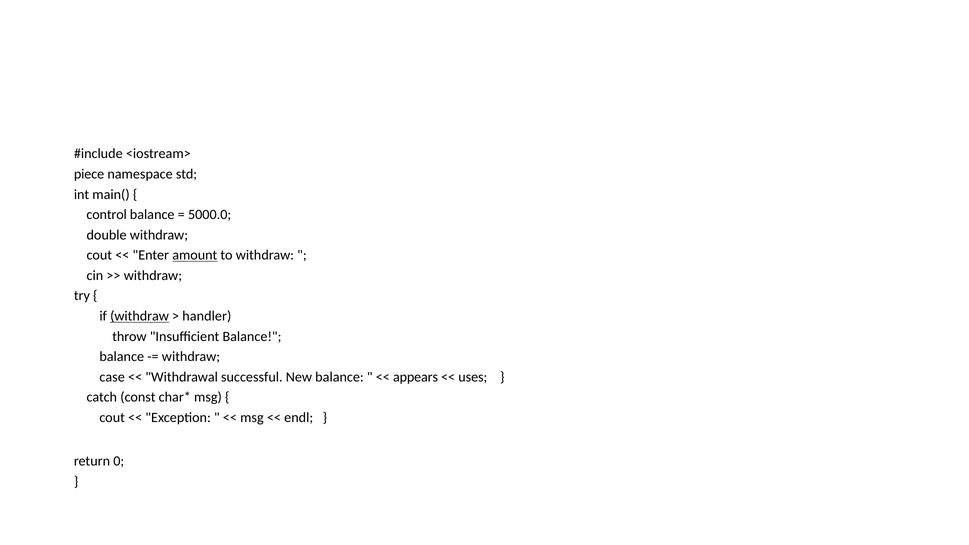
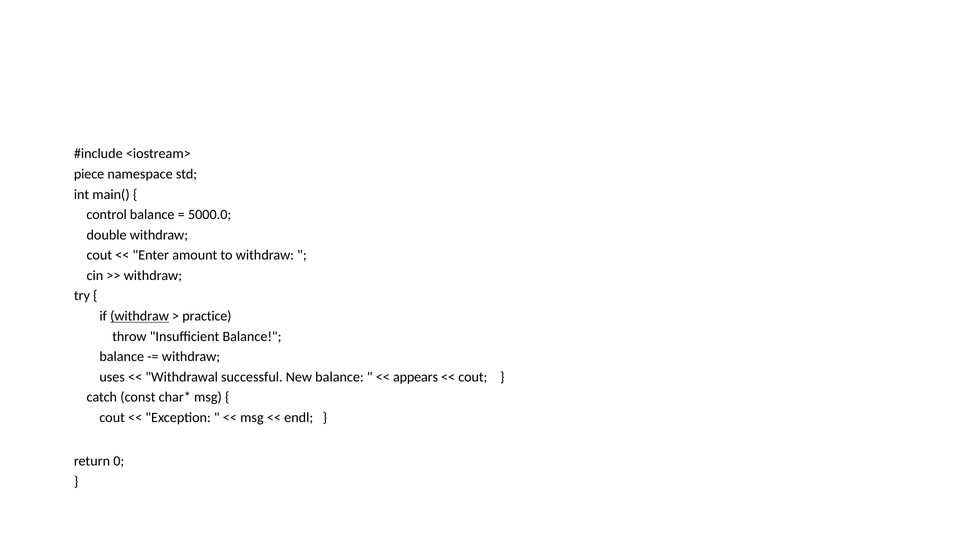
amount underline: present -> none
handler: handler -> practice
case: case -> uses
uses at (473, 377): uses -> cout
